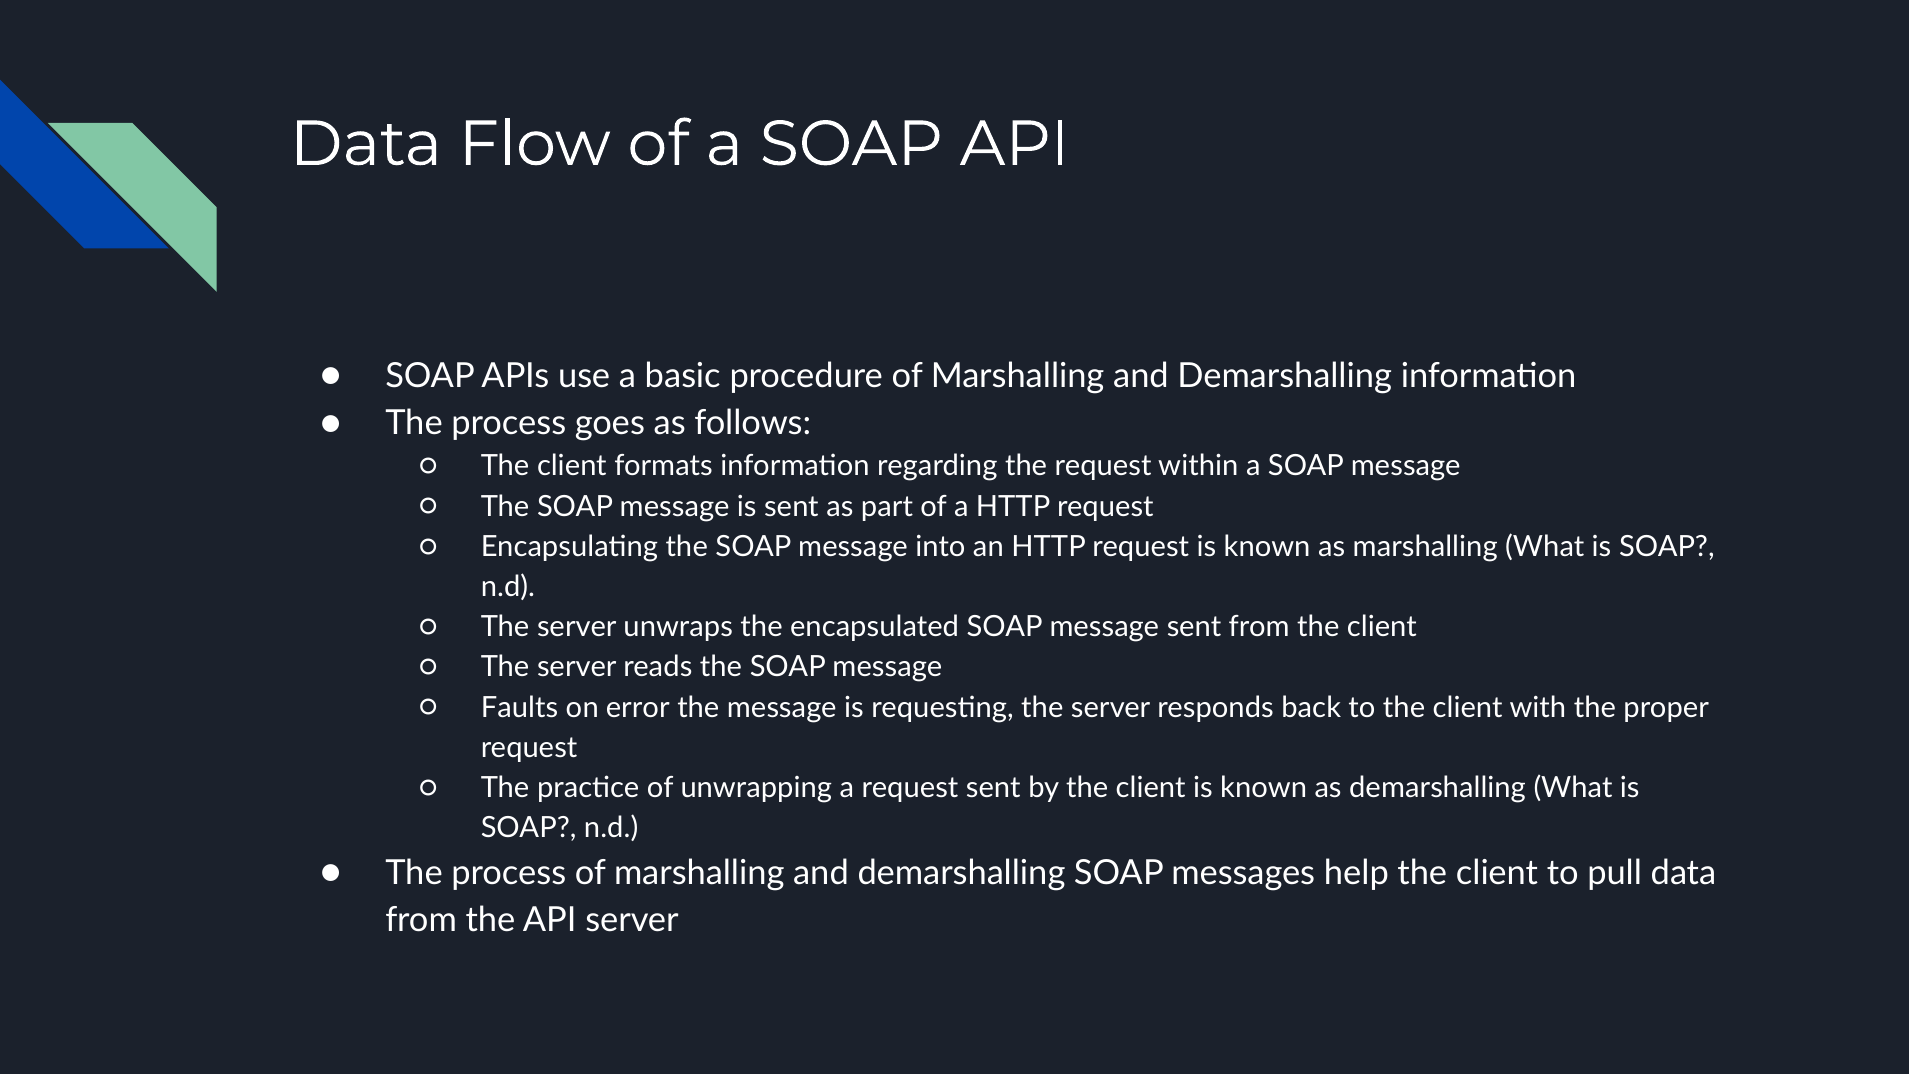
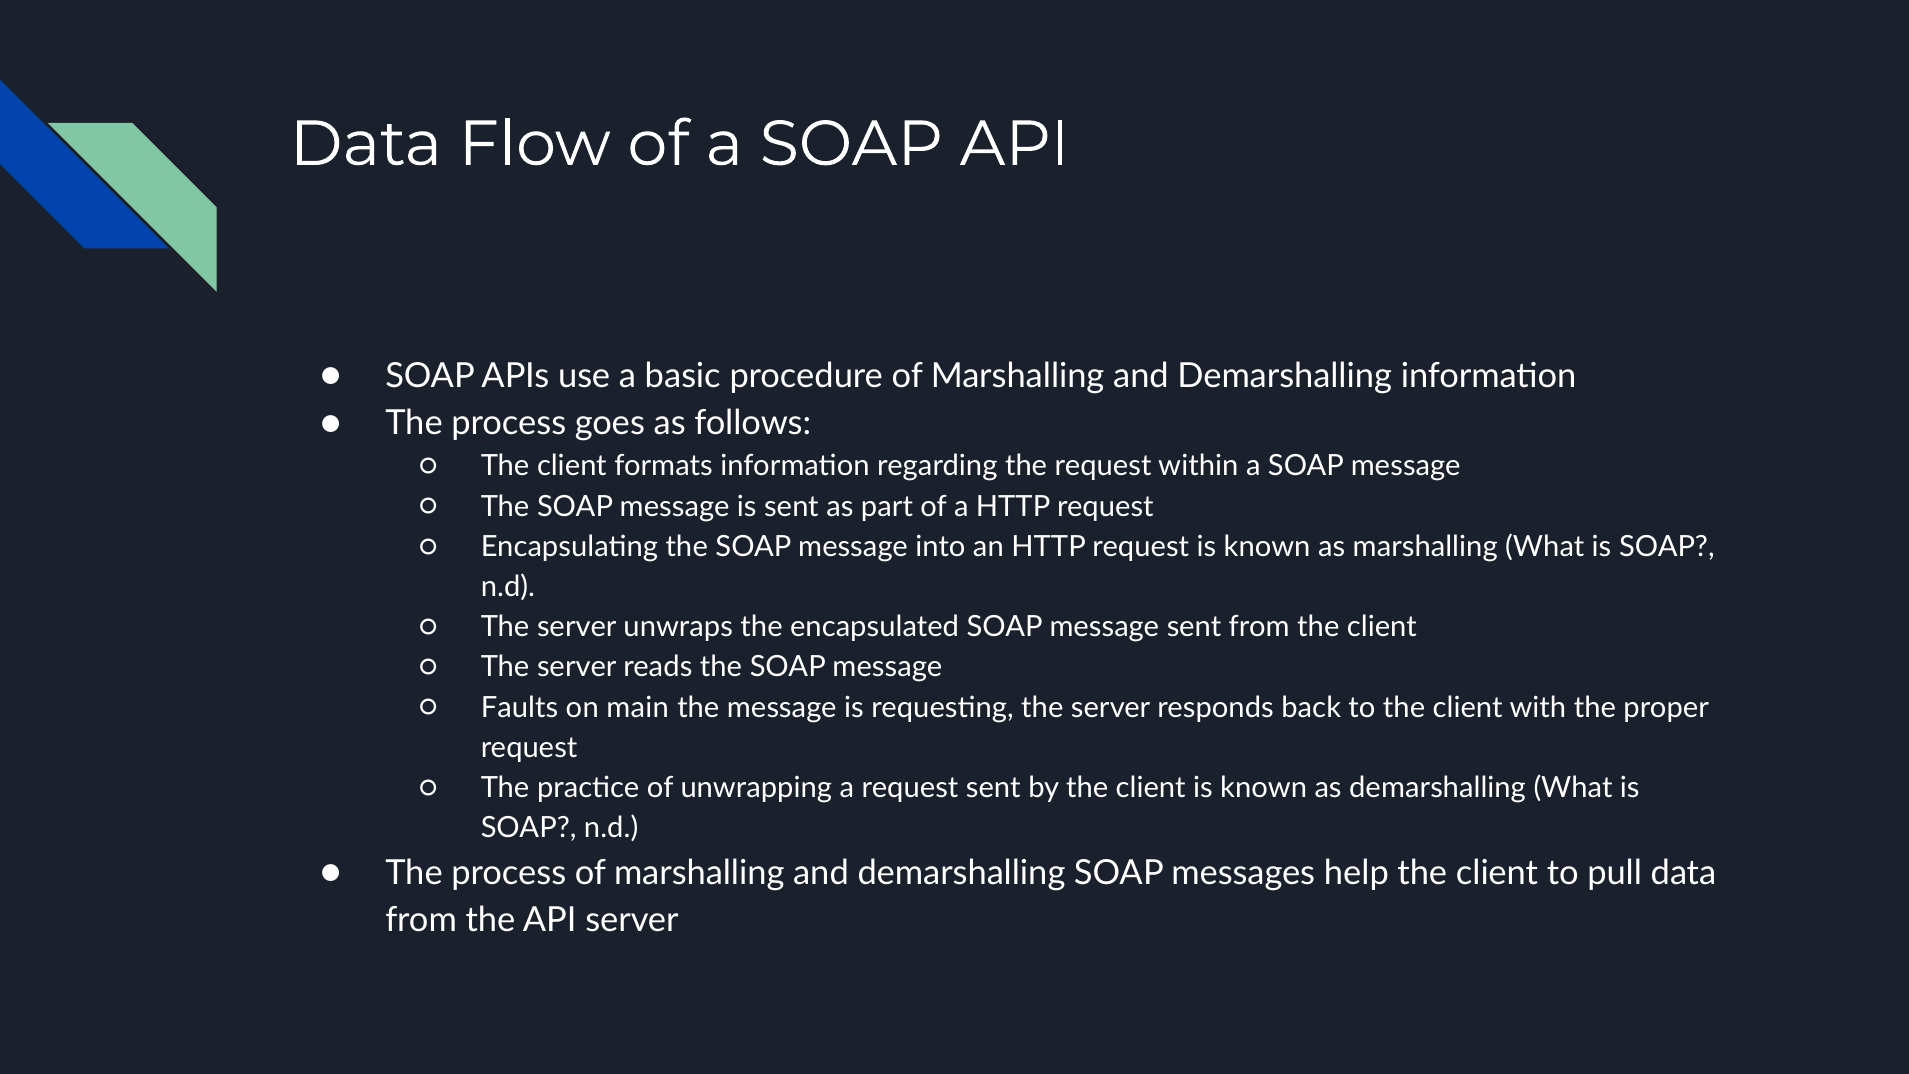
error: error -> main
